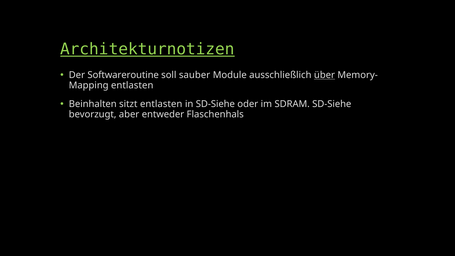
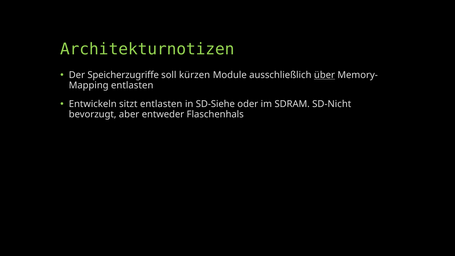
Architekturnotizen underline: present -> none
Softwareroutine: Softwareroutine -> Speicherzugriffe
sauber: sauber -> kürzen
Beinhalten: Beinhalten -> Entwickeln
SDRAM SD-Siehe: SD-Siehe -> SD-Nicht
